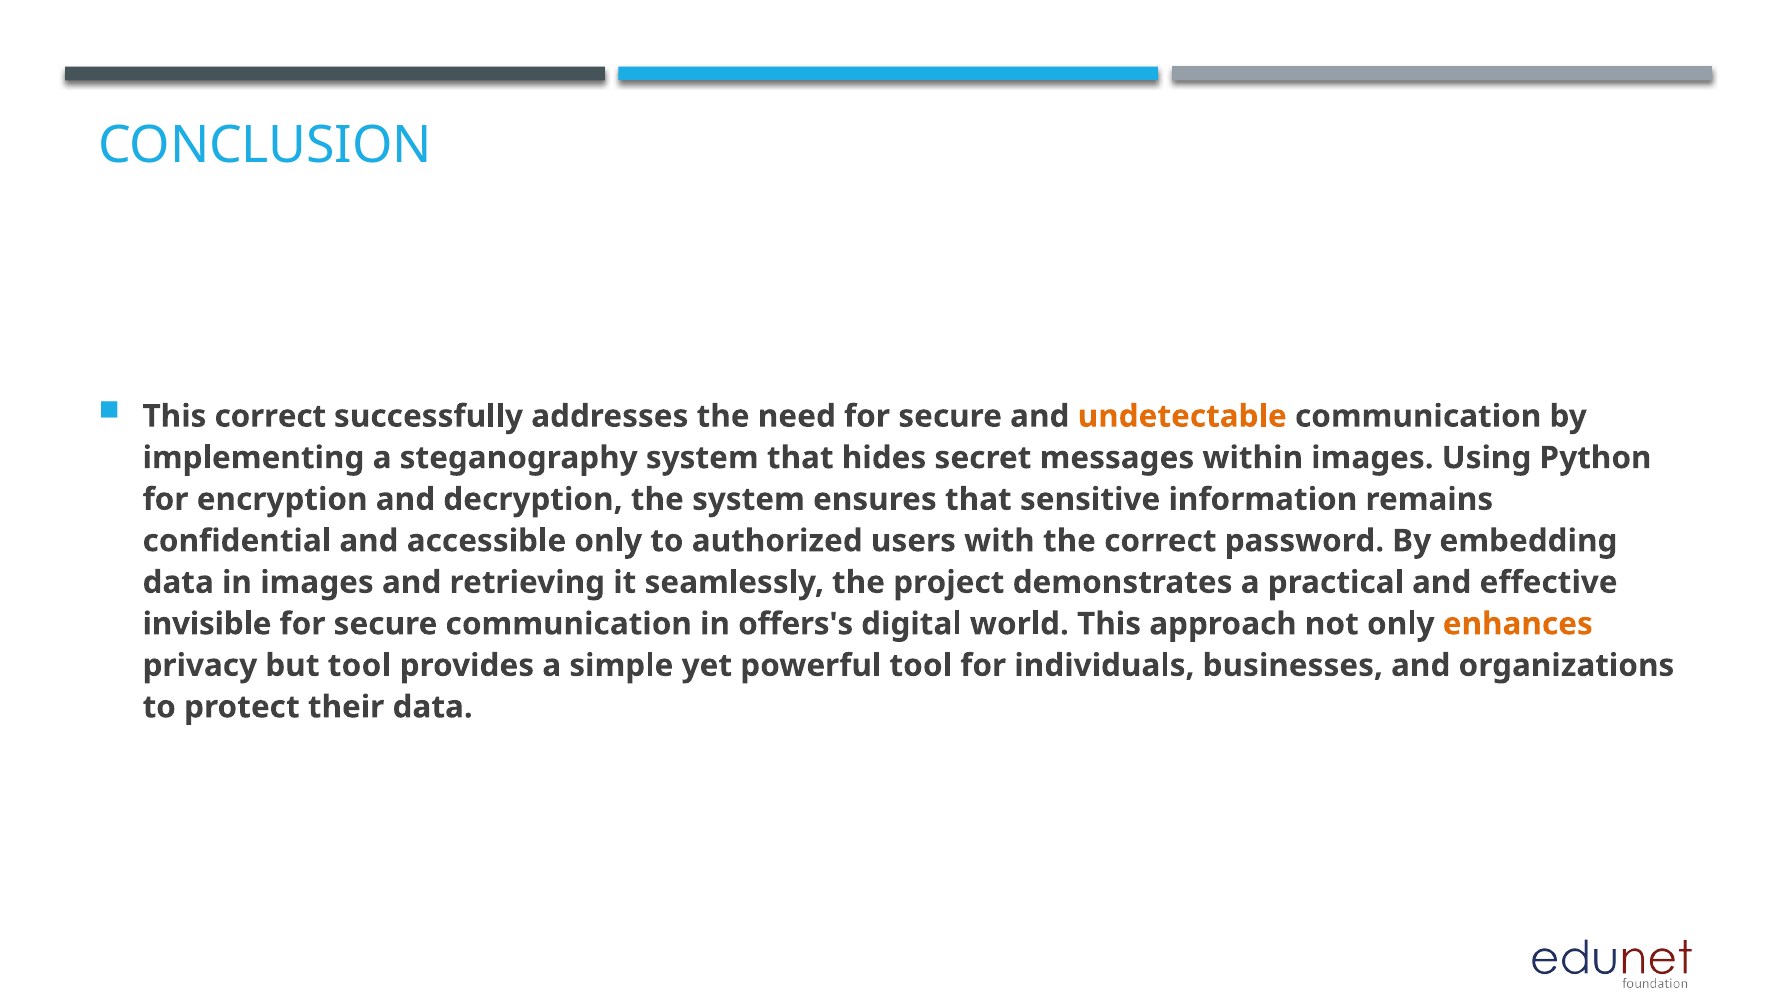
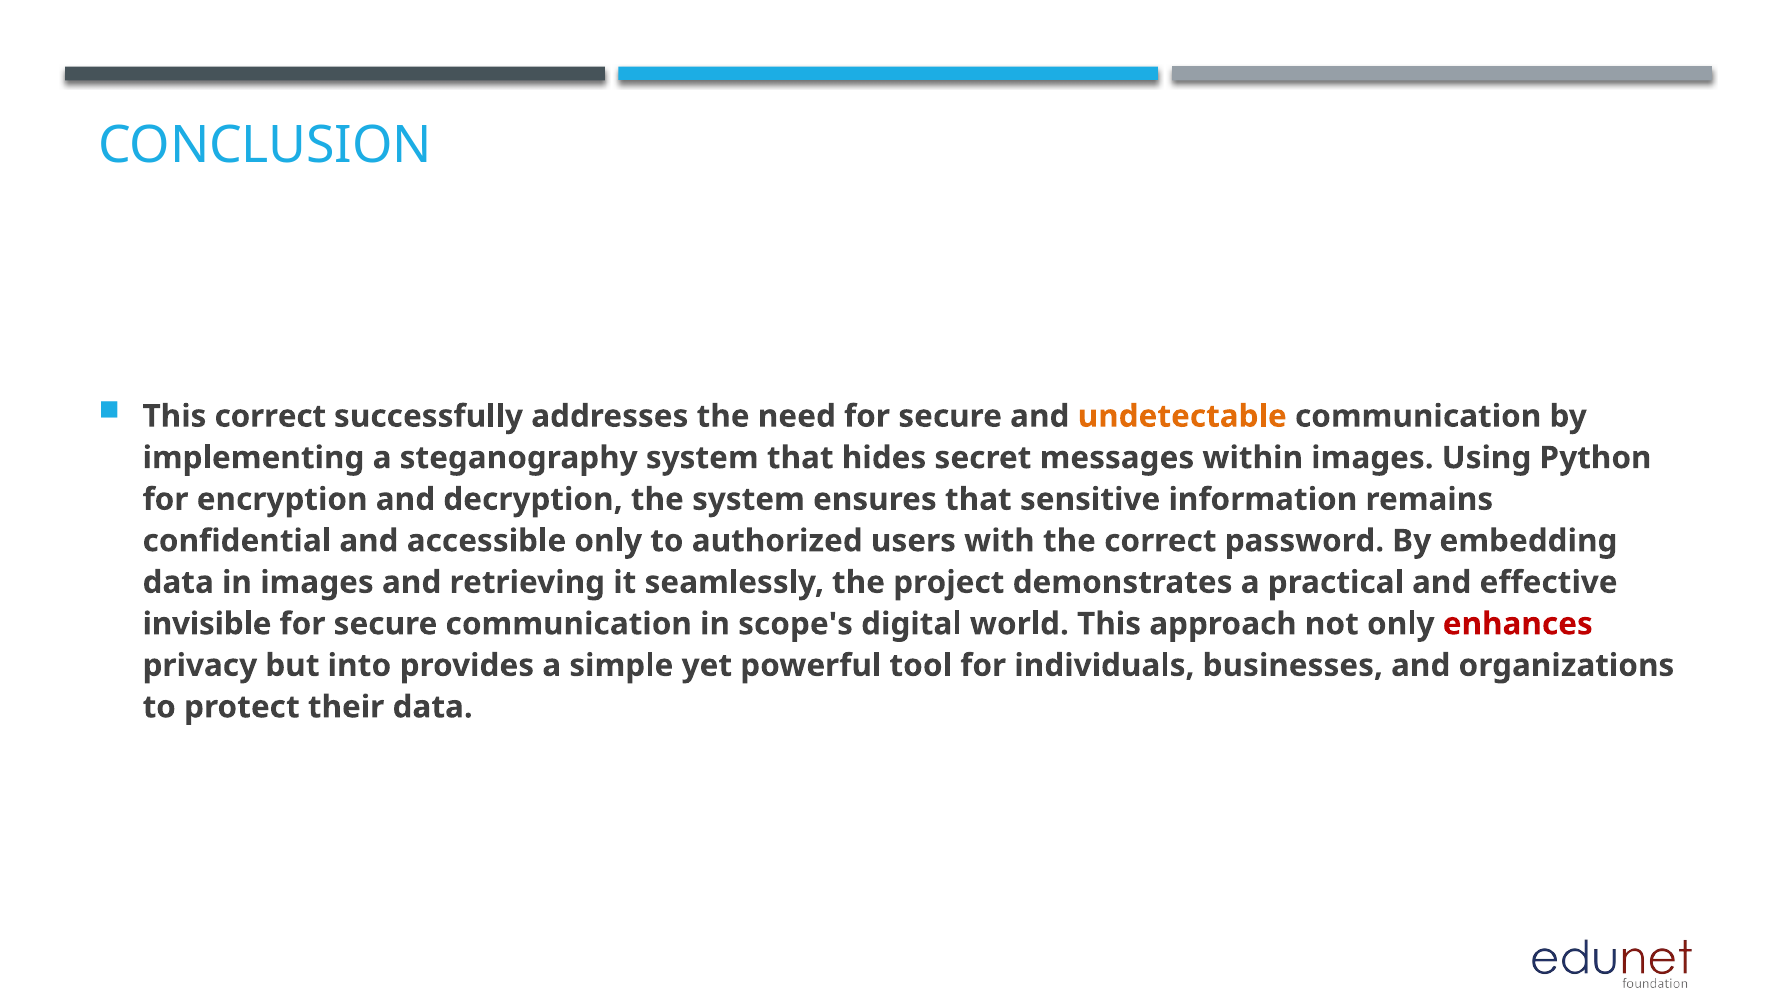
offers's: offers's -> scope's
enhances colour: orange -> red
but tool: tool -> into
